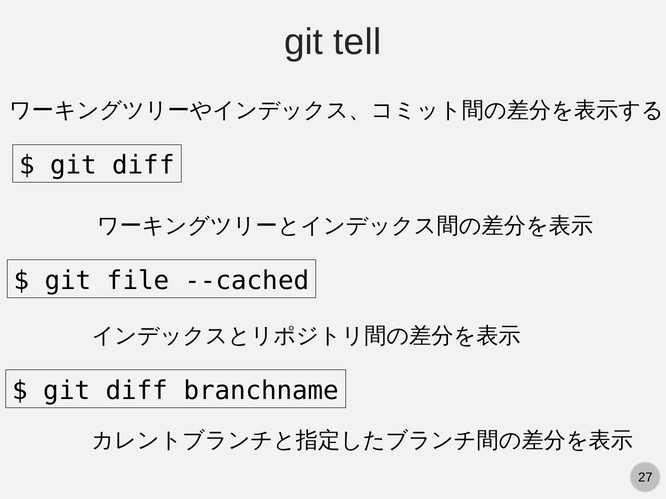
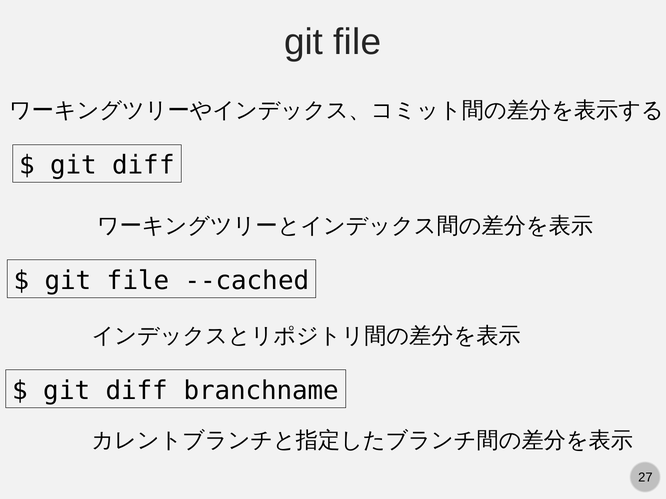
tell at (357, 42): tell -> file
